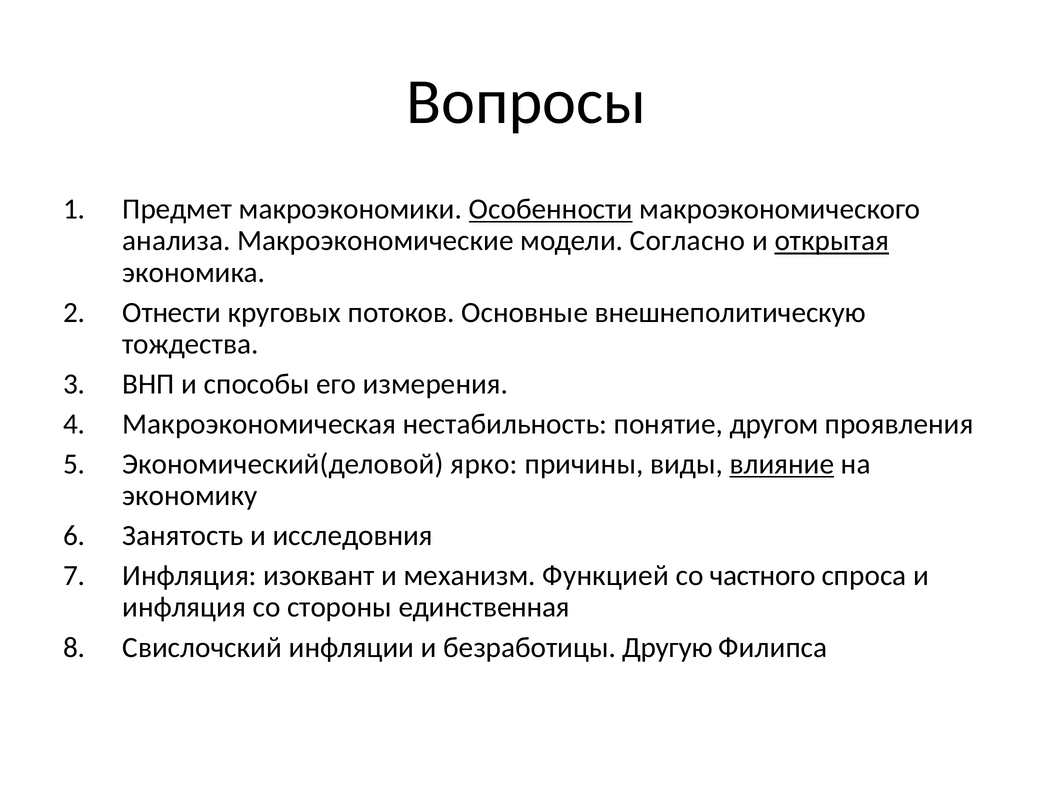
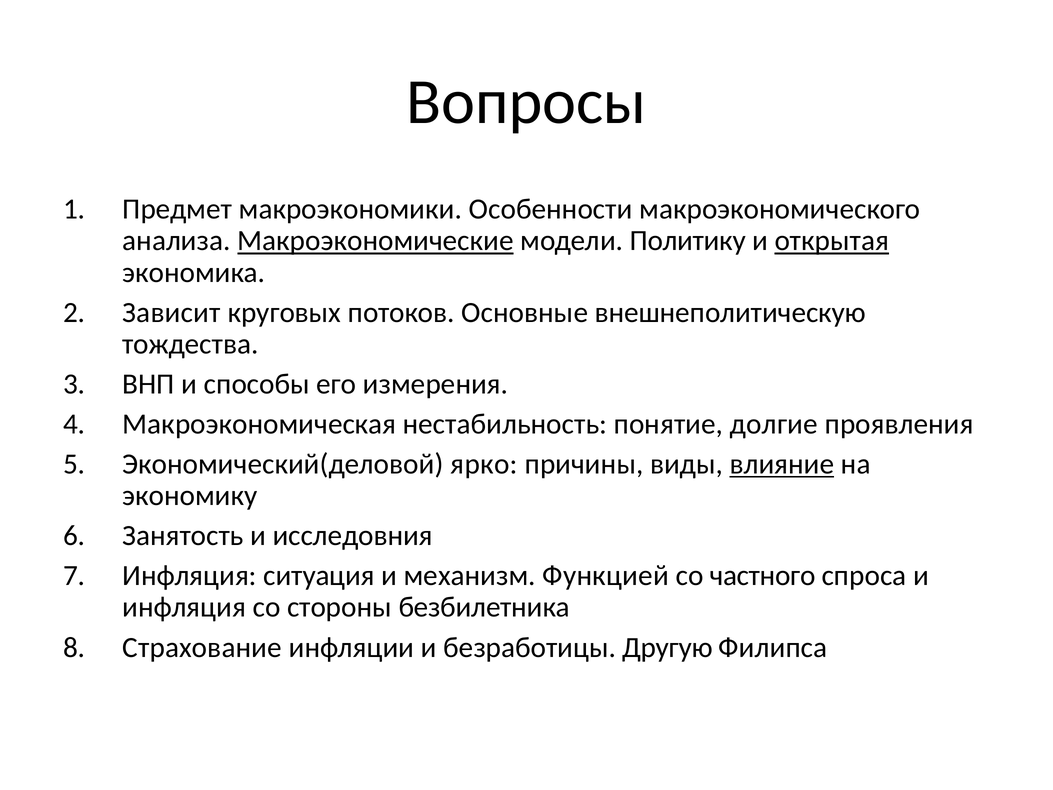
Особенности underline: present -> none
Макроэкономические underline: none -> present
Согласно: Согласно -> Политику
Отнести: Отнести -> Зависит
другом: другом -> долгие
изоквант: изоквант -> ситуация
единственная: единственная -> безбилетника
Свислочский: Свислочский -> Страхование
